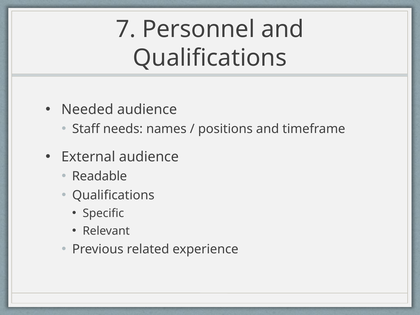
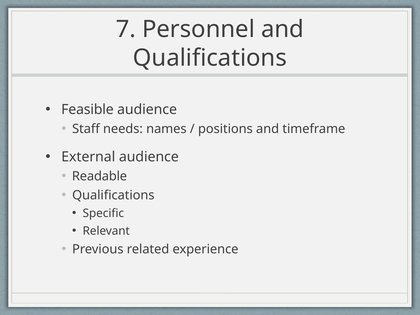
Needed: Needed -> Feasible
